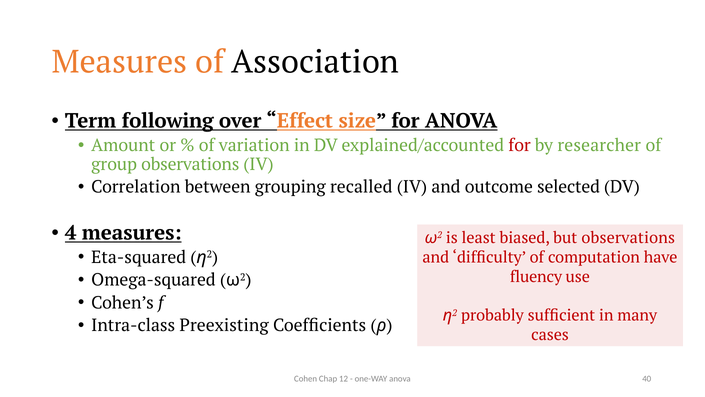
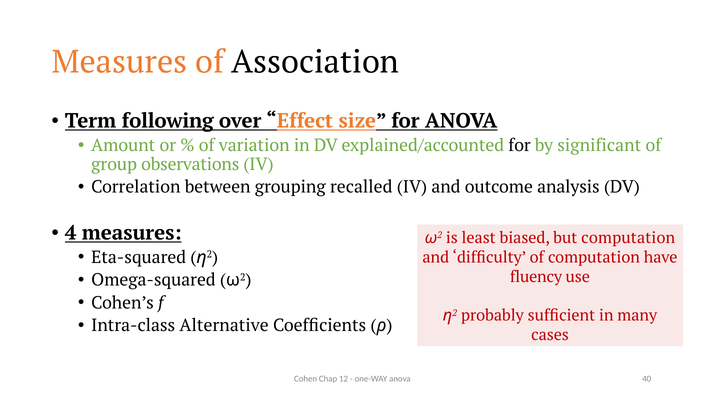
for at (520, 145) colour: red -> black
researcher: researcher -> significant
selected: selected -> analysis
but observations: observations -> computation
Preexisting: Preexisting -> Alternative
